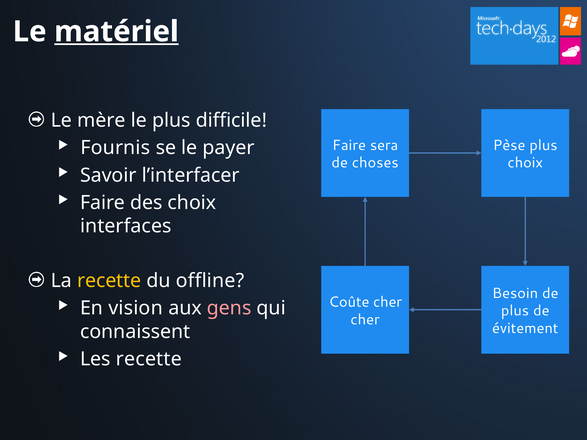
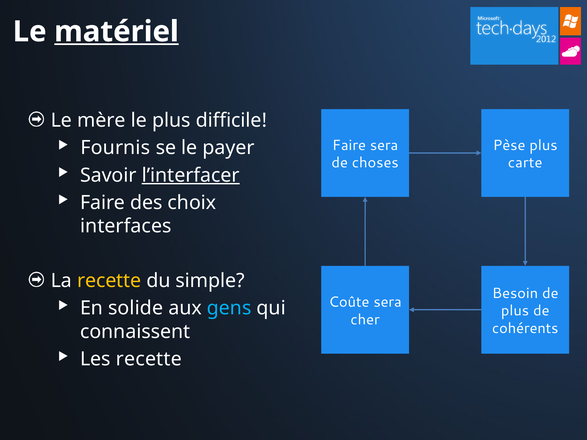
choix at (525, 163): choix -> carte
l’interfacer underline: none -> present
offline: offline -> simple
Coûte cher: cher -> sera
vision: vision -> solide
gens colour: pink -> light blue
évitement: évitement -> cohérents
